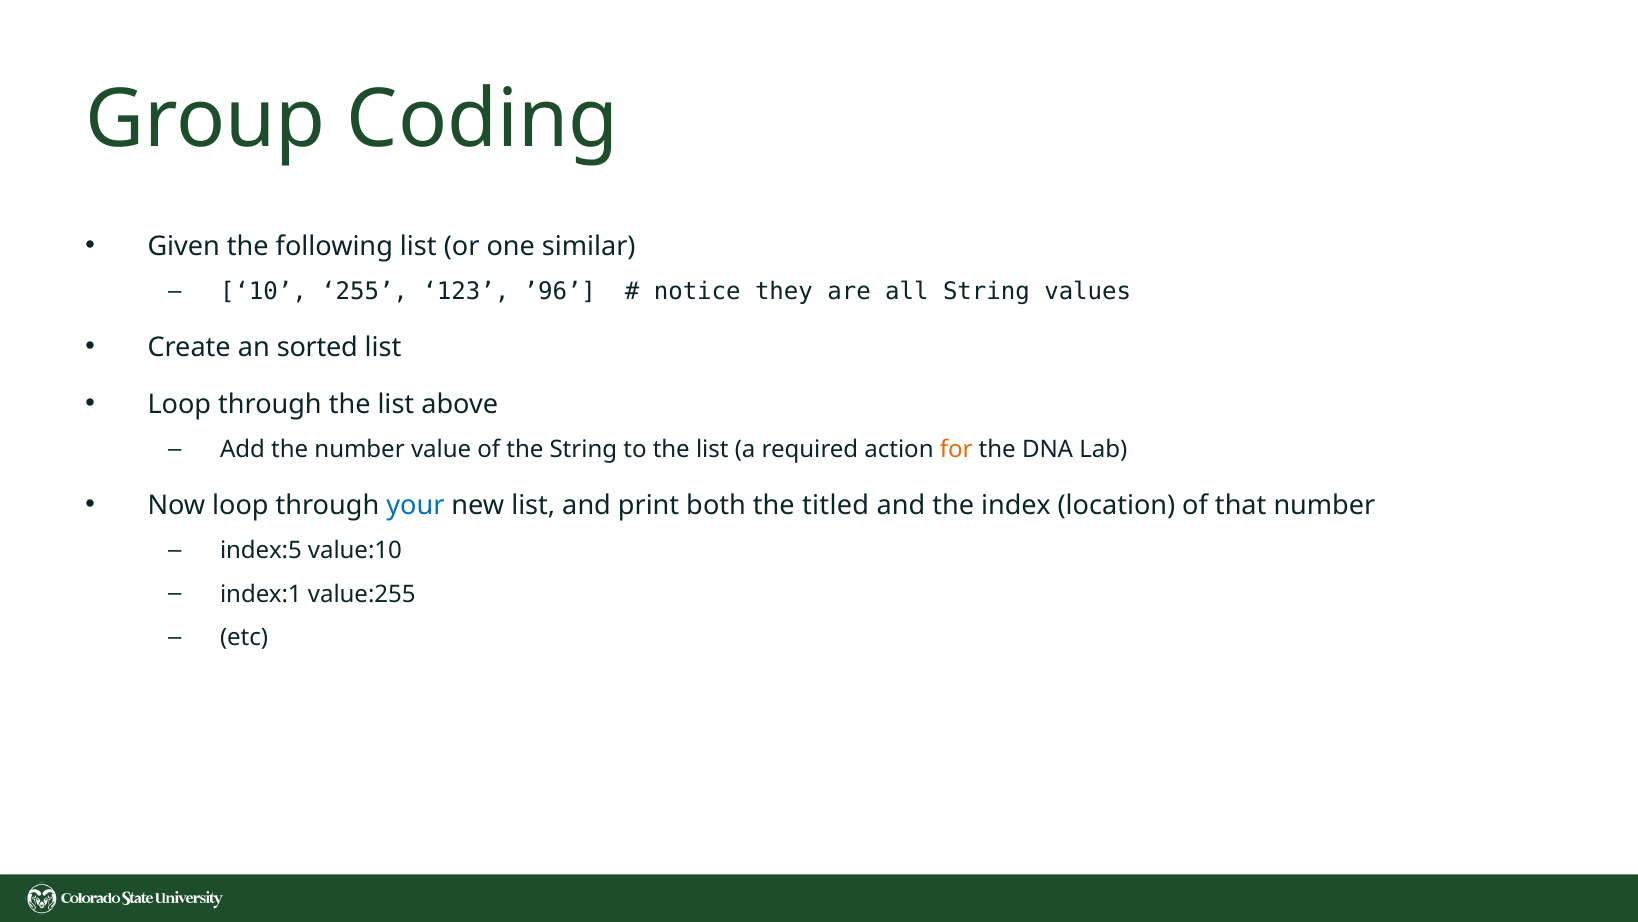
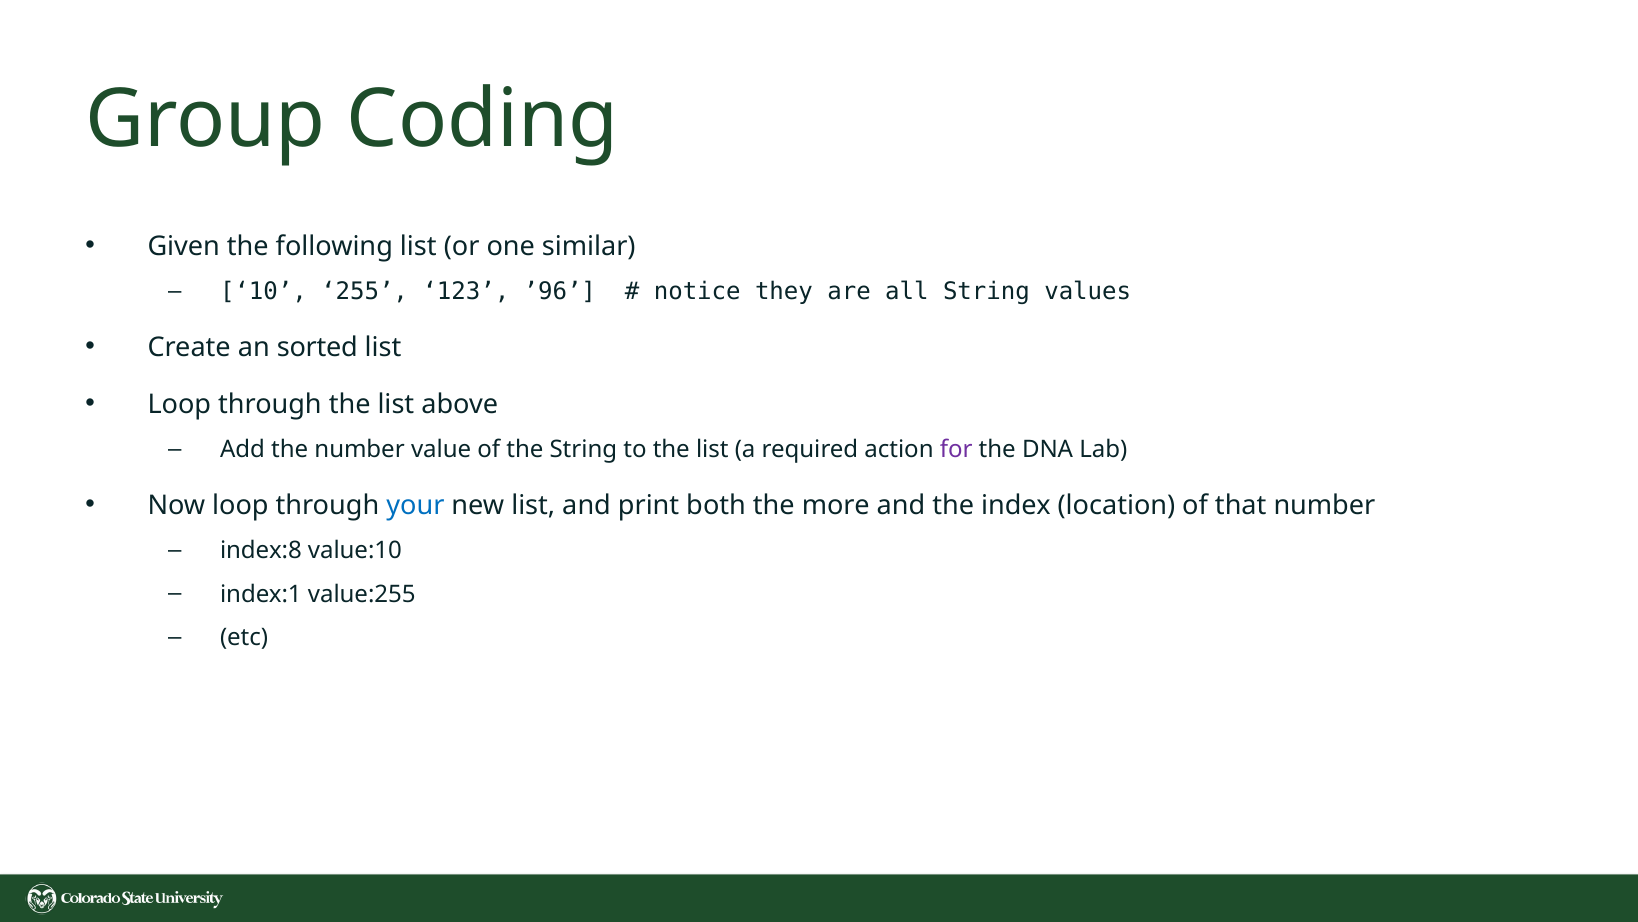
for colour: orange -> purple
titled: titled -> more
index:5: index:5 -> index:8
